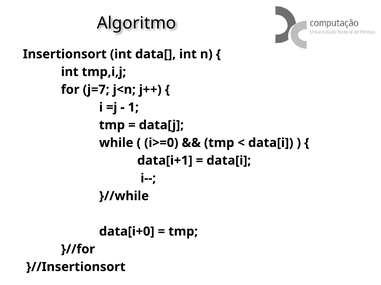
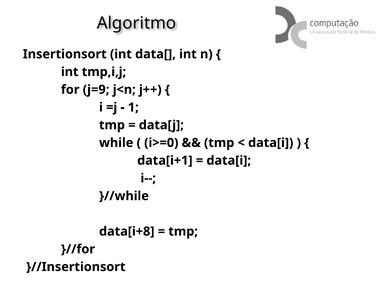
j=7: j=7 -> j=9
data[i+0: data[i+0 -> data[i+8
